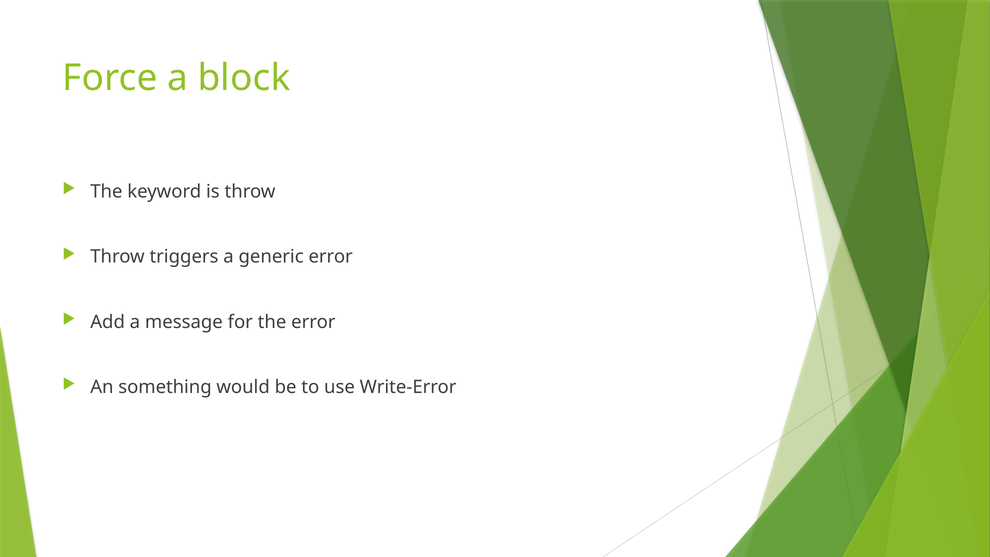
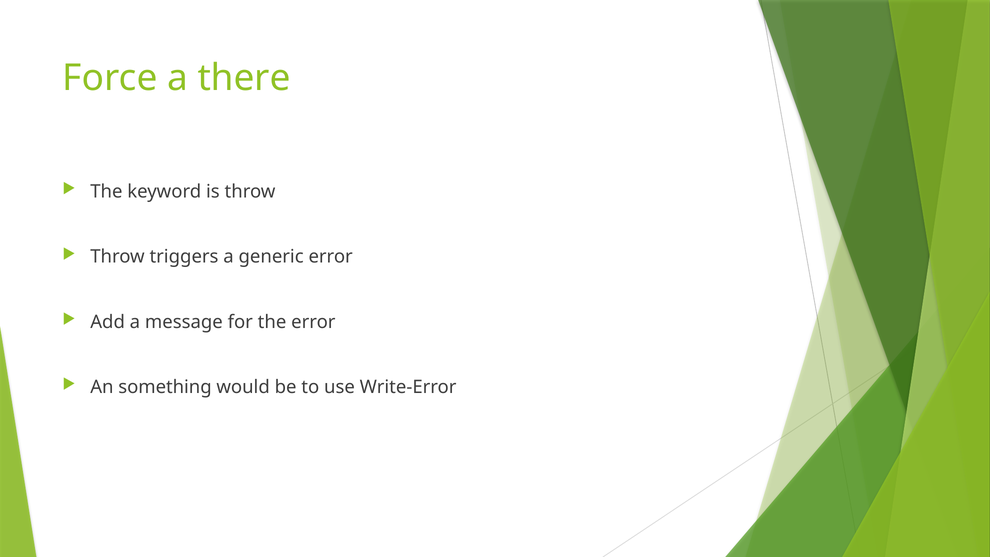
block: block -> there
